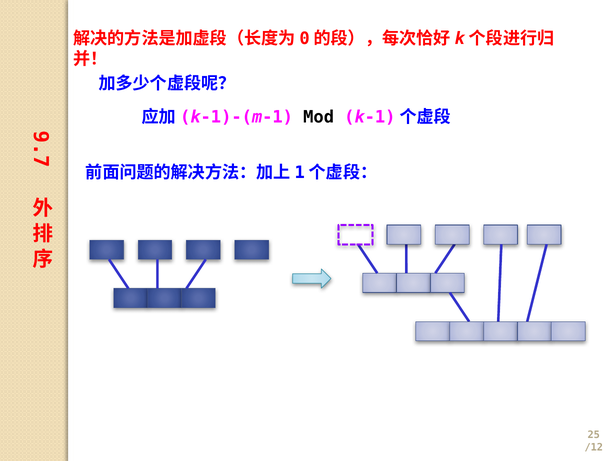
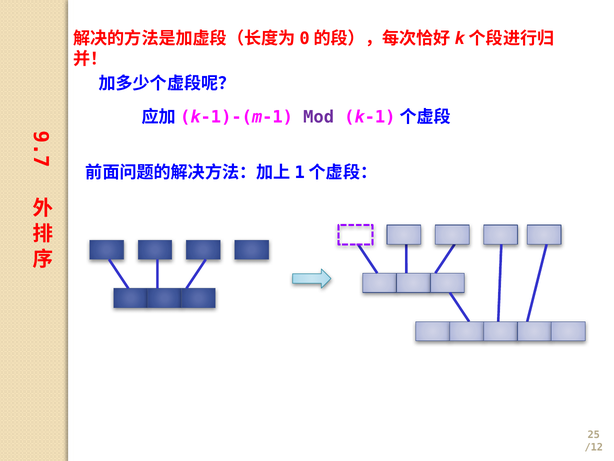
Mod colour: black -> purple
